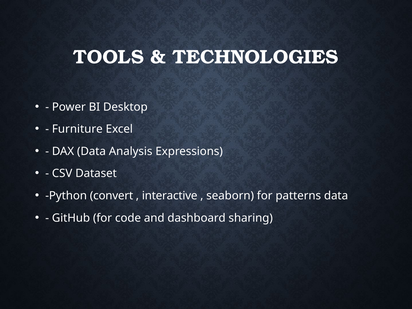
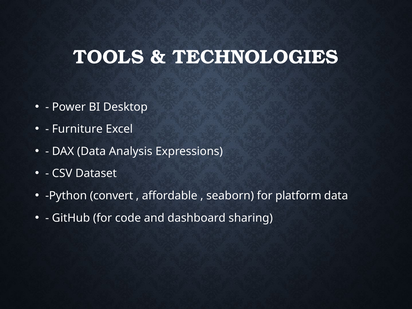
interactive: interactive -> affordable
patterns: patterns -> platform
